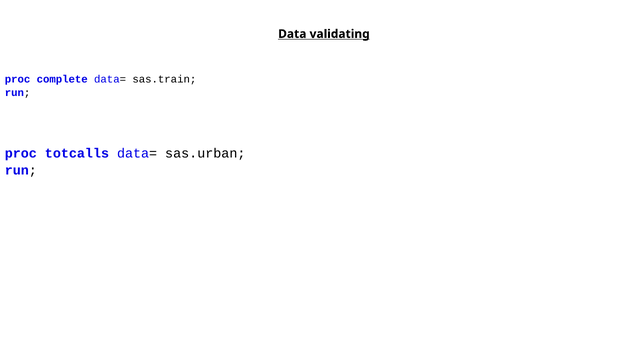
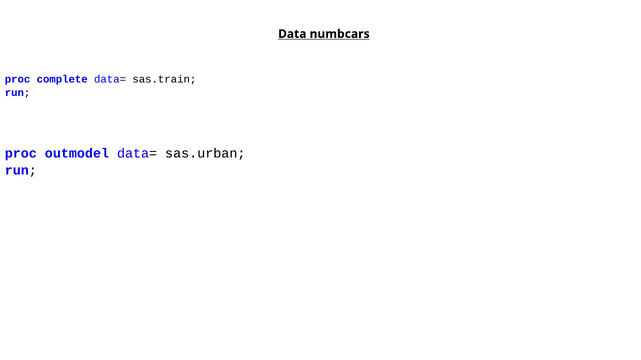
validating: validating -> numbcars
totcalls: totcalls -> outmodel
